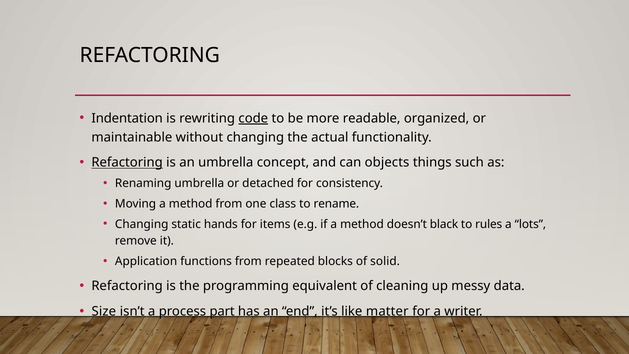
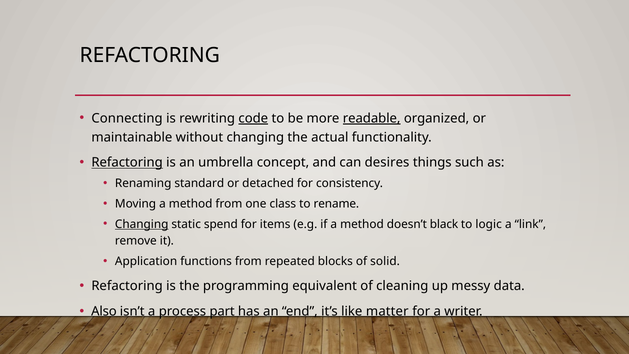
Indentation: Indentation -> Connecting
readable underline: none -> present
objects: objects -> desires
Renaming umbrella: umbrella -> standard
Changing at (142, 224) underline: none -> present
hands: hands -> spend
rules: rules -> logic
lots: lots -> link
Size: Size -> Also
